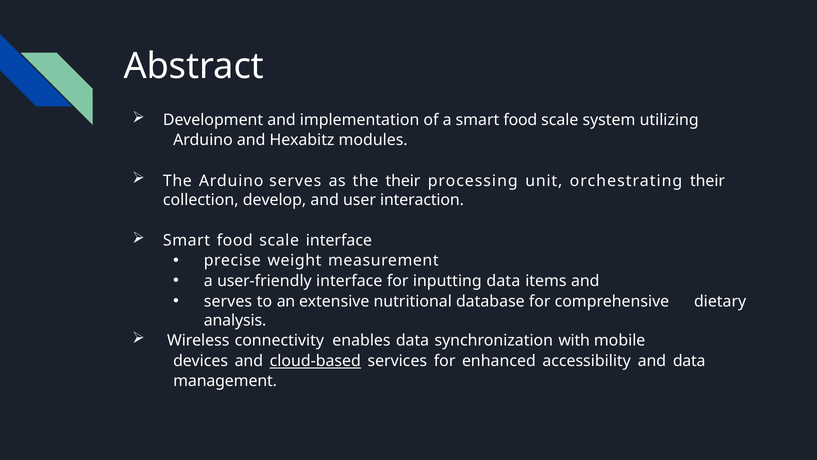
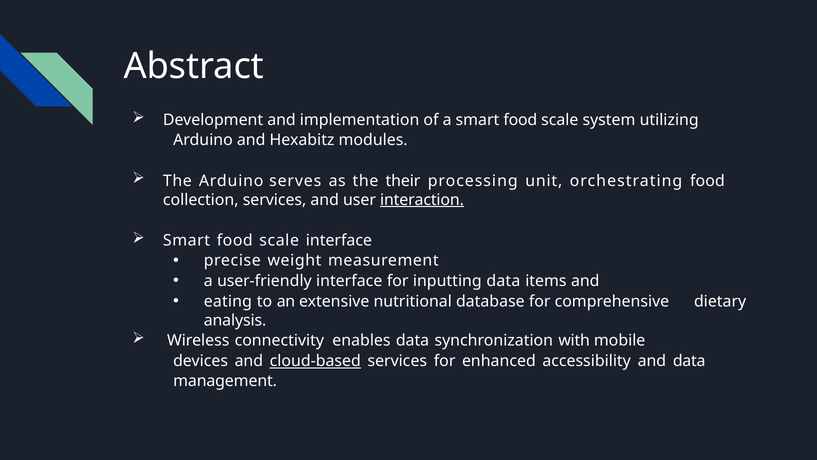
orchestrating their: their -> food
collection develop: develop -> services
interaction underline: none -> present
serves at (228, 301): serves -> eating
